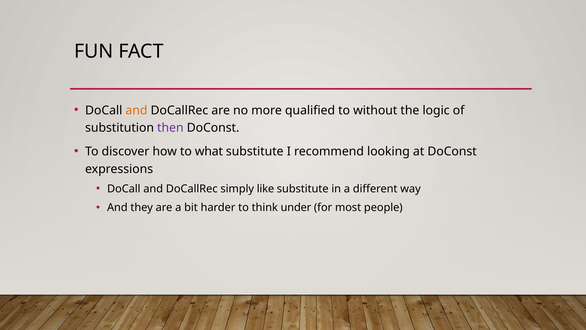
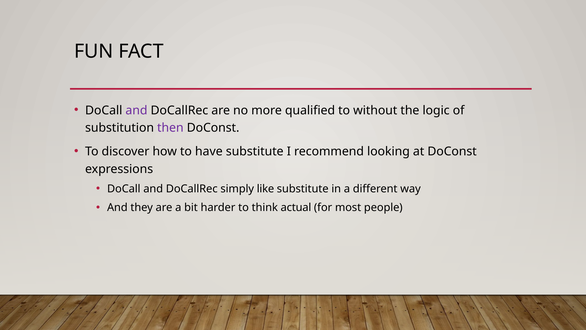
and at (136, 110) colour: orange -> purple
what: what -> have
under: under -> actual
